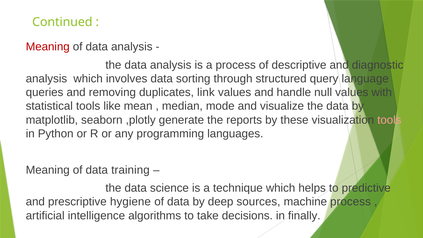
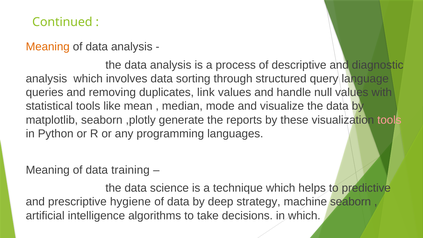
Meaning at (48, 47) colour: red -> orange
sources: sources -> strategy
machine process: process -> seaborn
in finally: finally -> which
